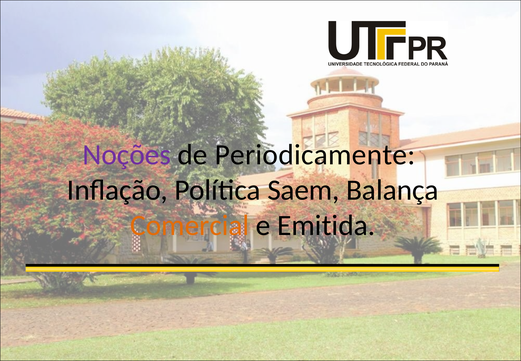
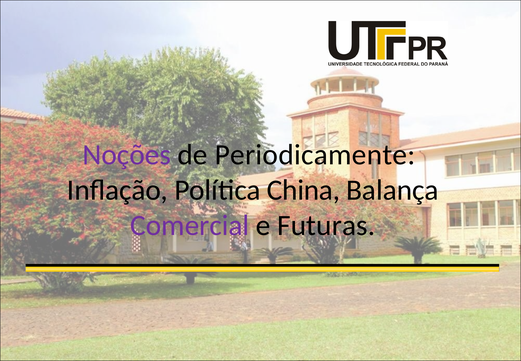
Saem: Saem -> China
Comercial colour: orange -> purple
Emitida: Emitida -> Futuras
